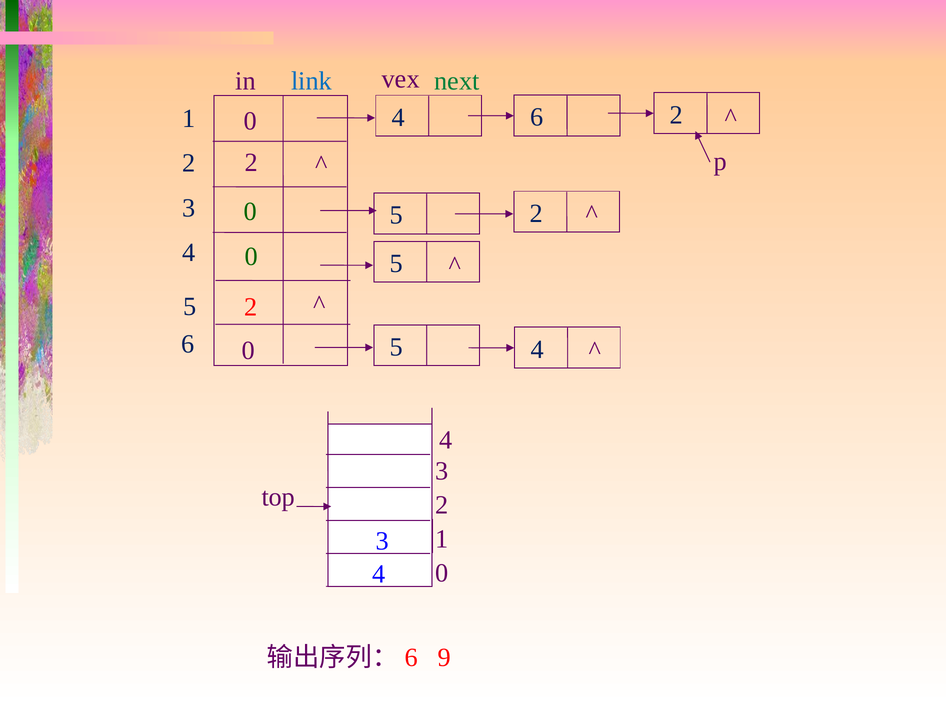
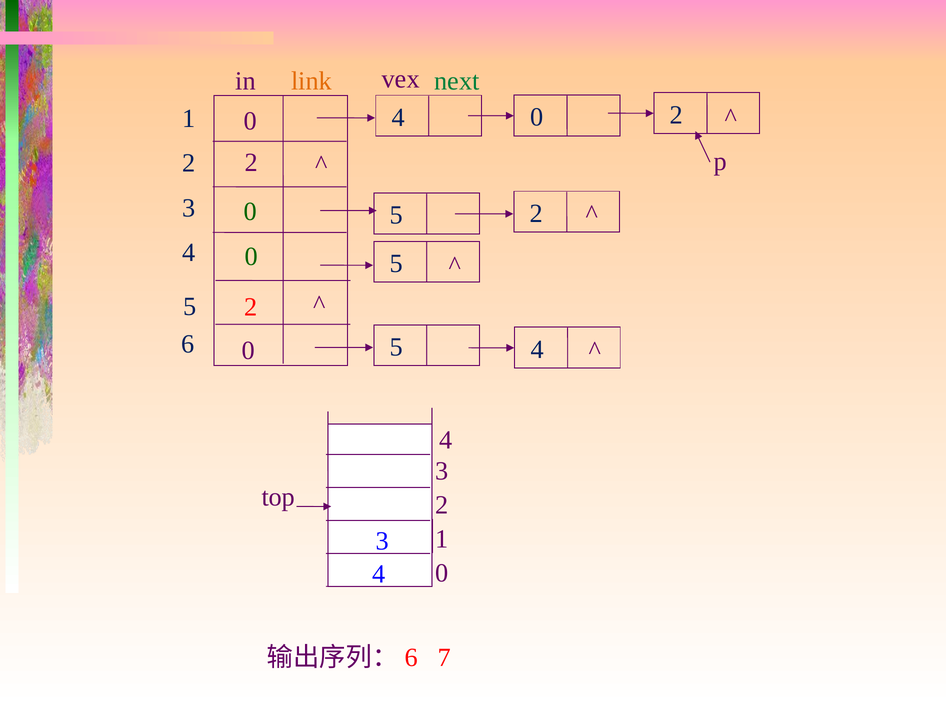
link colour: blue -> orange
6 at (537, 117): 6 -> 0
9: 9 -> 7
